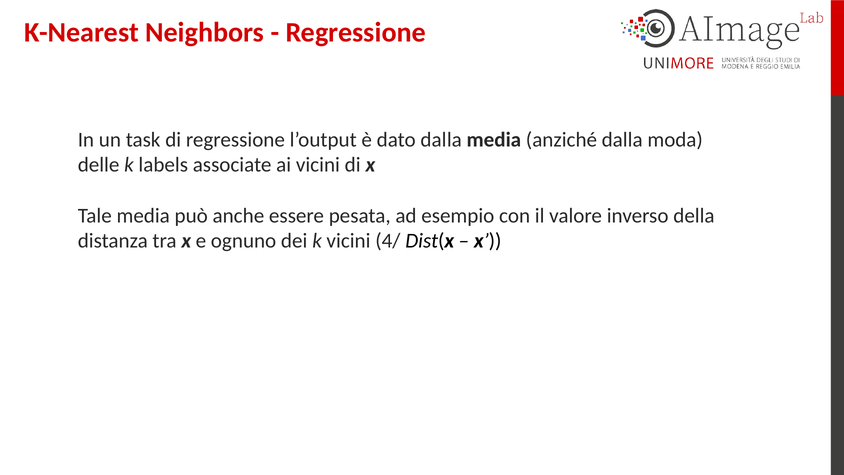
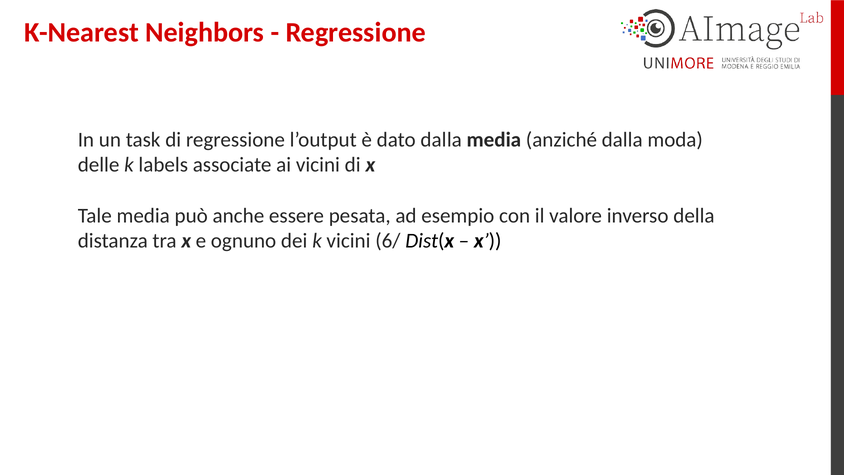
4/: 4/ -> 6/
